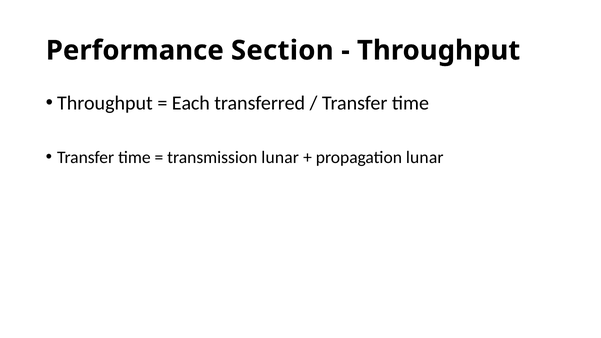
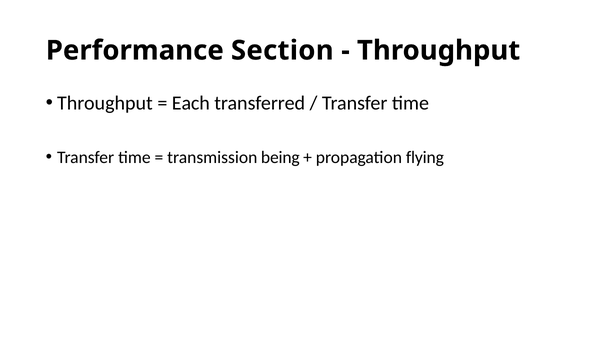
transmission lunar: lunar -> being
propagation lunar: lunar -> flying
